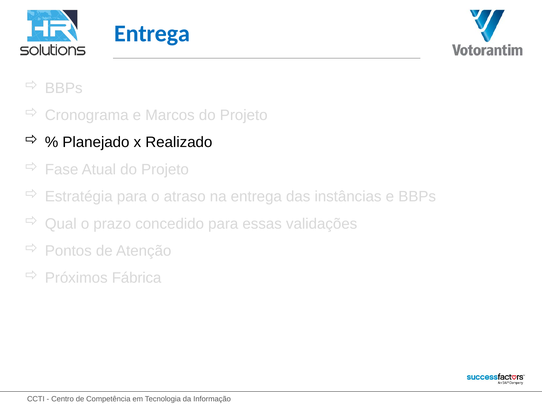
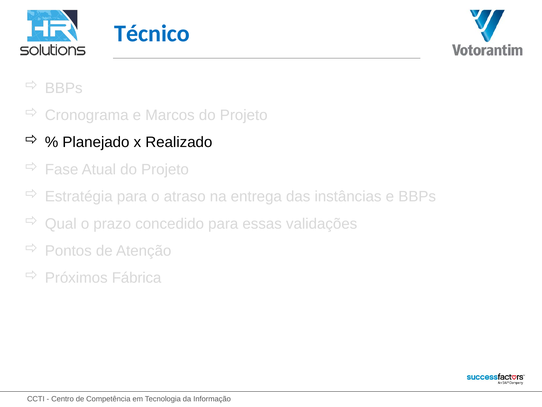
Entrega at (152, 34): Entrega -> Técnico
